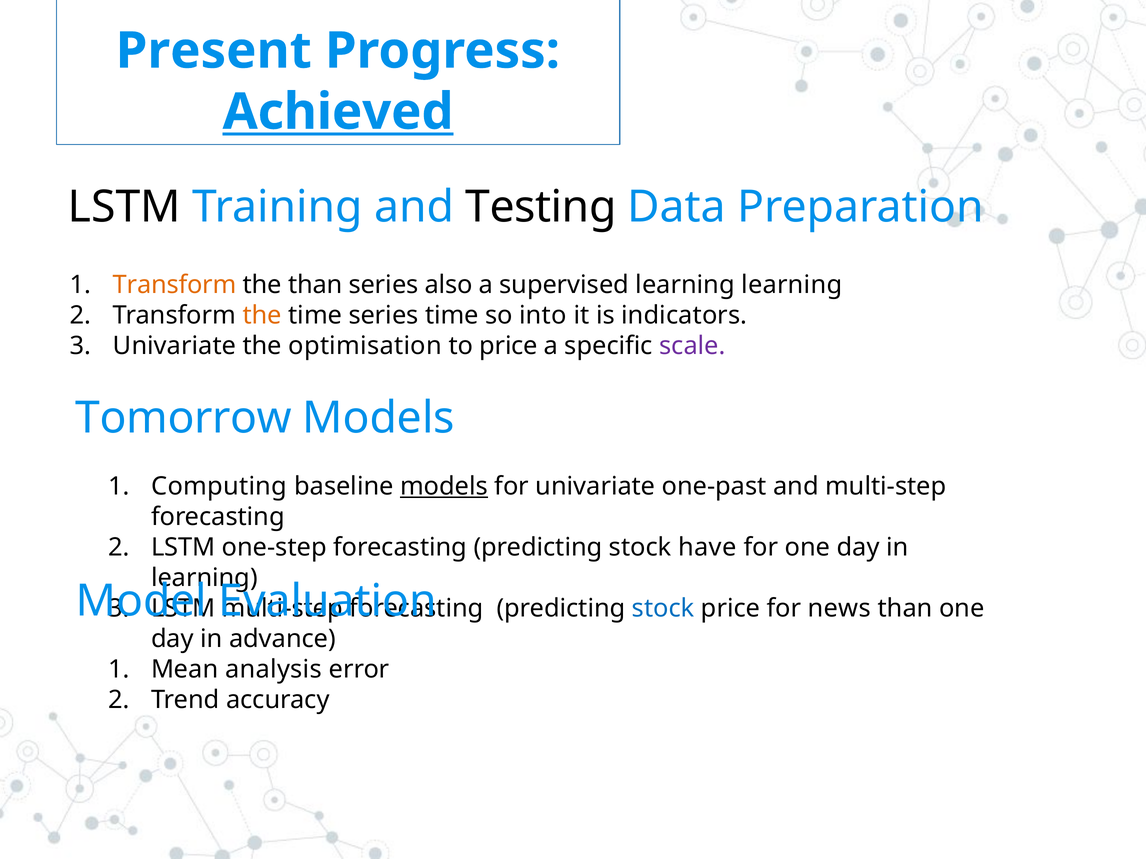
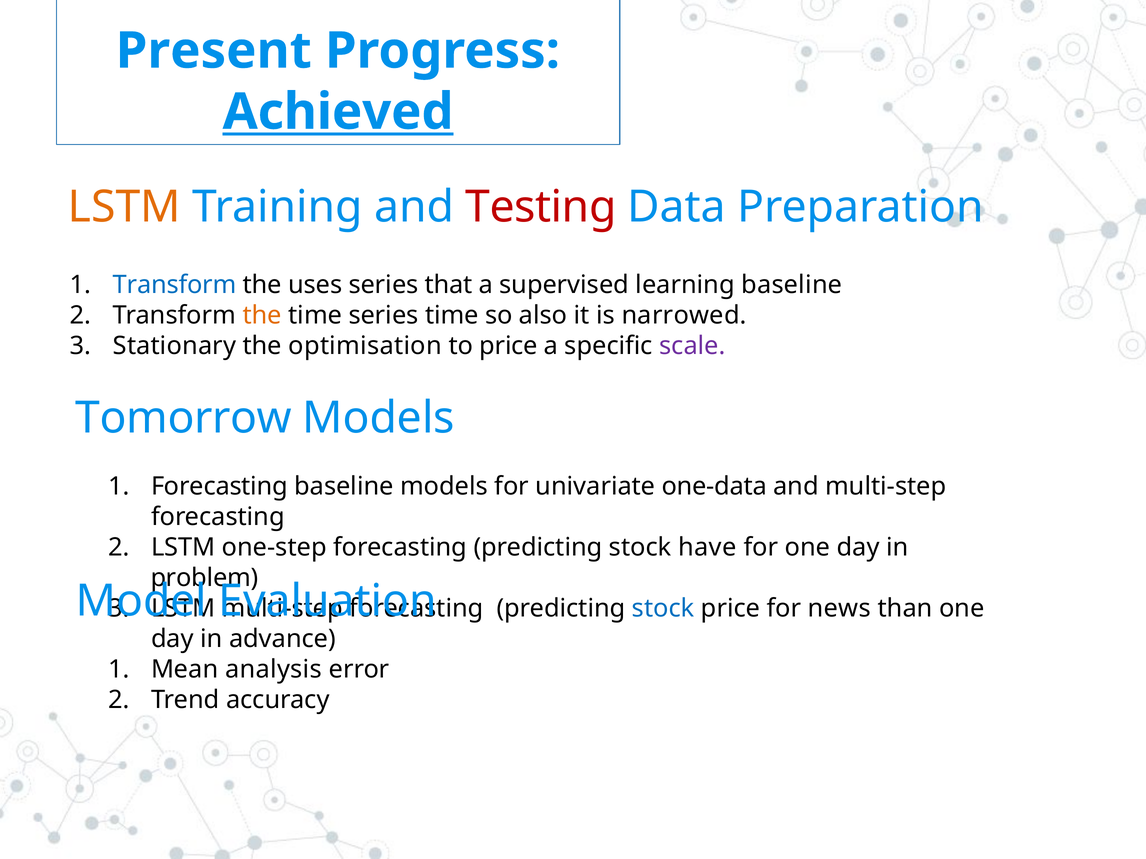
LSTM at (124, 207) colour: black -> orange
Testing colour: black -> red
Transform at (175, 285) colour: orange -> blue
the than: than -> uses
also: also -> that
learning learning: learning -> baseline
into: into -> also
indicators: indicators -> narrowed
Univariate at (175, 346): Univariate -> Stationary
Computing at (219, 487): Computing -> Forecasting
models at (444, 487) underline: present -> none
one-past: one-past -> one-data
learning at (204, 578): learning -> problem
